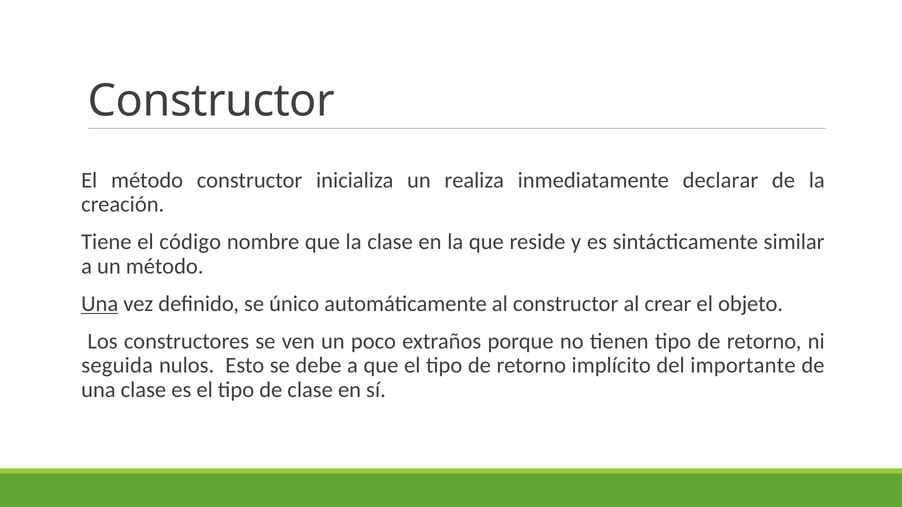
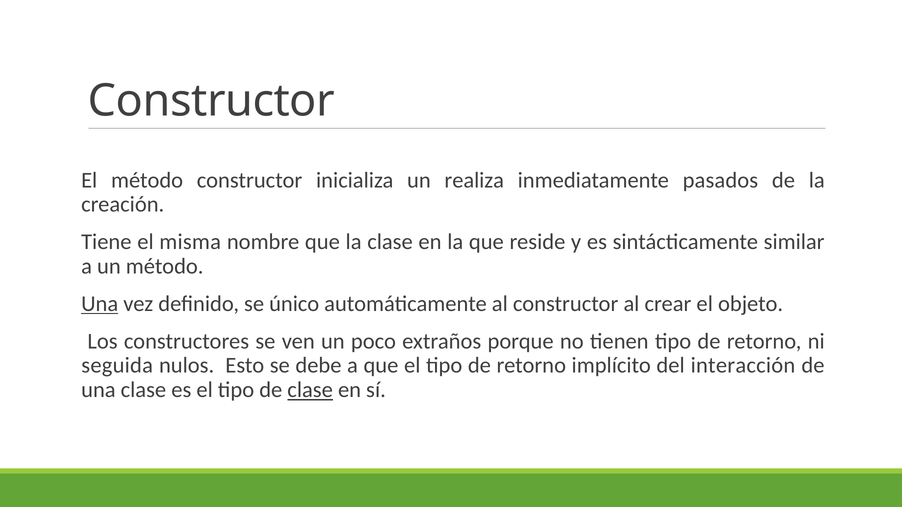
declarar: declarar -> pasados
código: código -> misma
importante: importante -> interacción
clase at (310, 390) underline: none -> present
